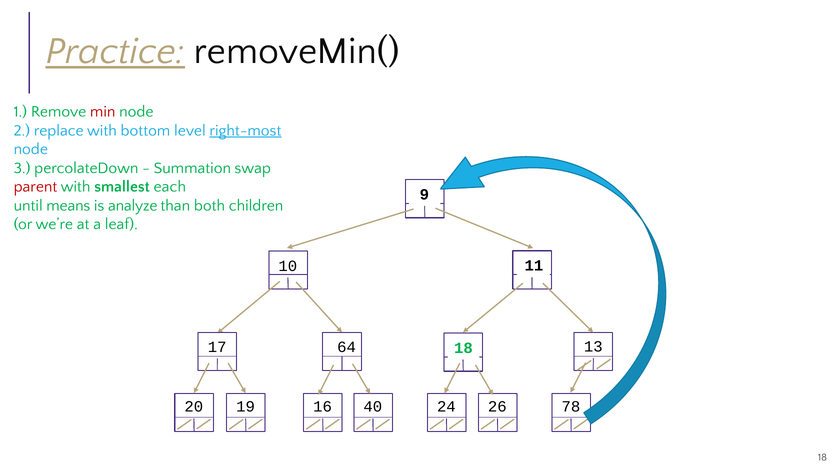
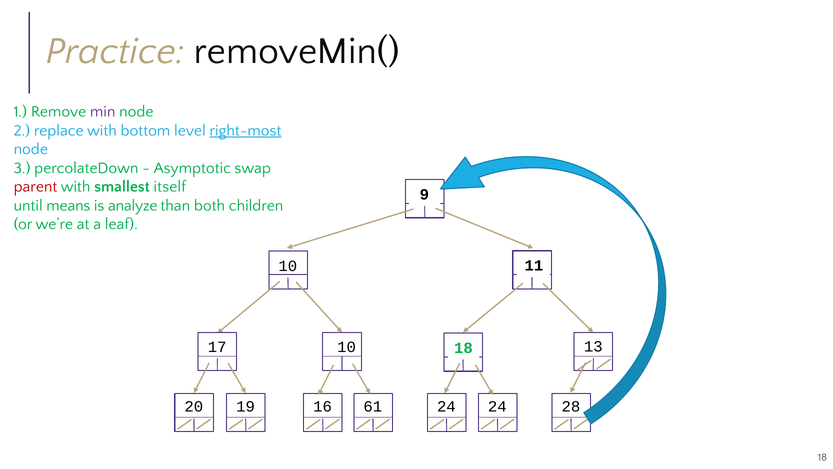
Practice underline: present -> none
min colour: red -> purple
Summation: Summation -> Asymptotic
each: each -> itself
17 64: 64 -> 10
40: 40 -> 61
20 26: 26 -> 24
78: 78 -> 28
